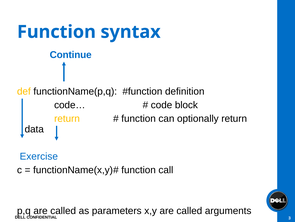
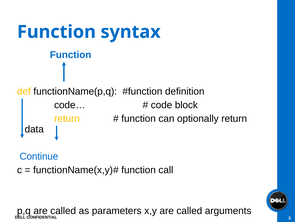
Continue at (71, 55): Continue -> Function
Exercise: Exercise -> Continue
